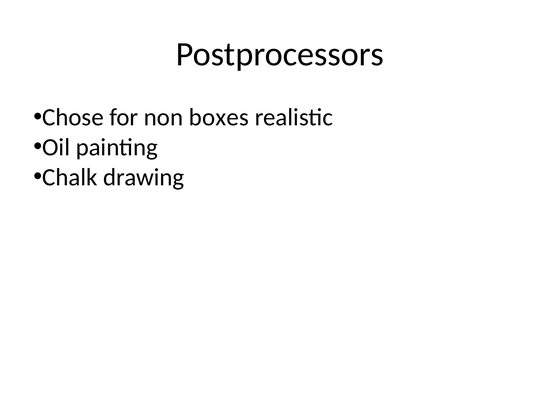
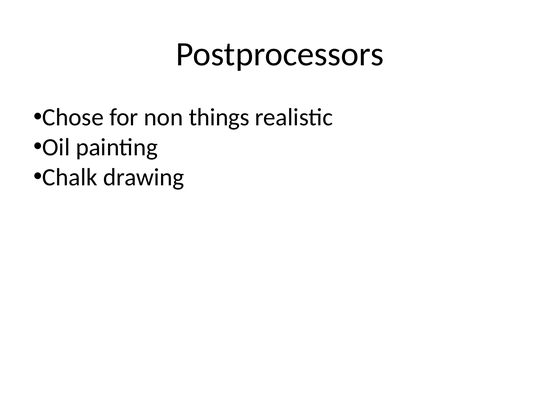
boxes: boxes -> things
